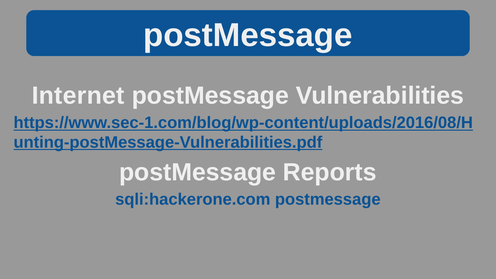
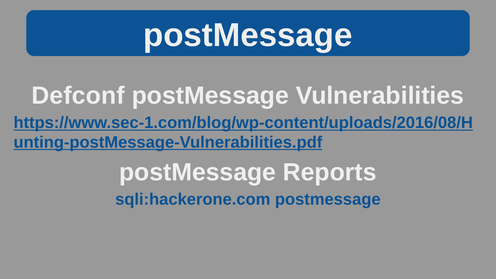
Internet: Internet -> Defconf
